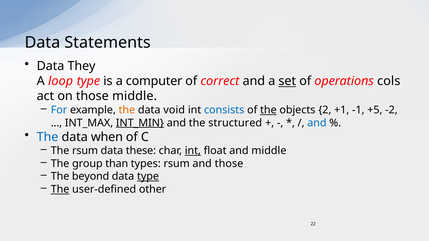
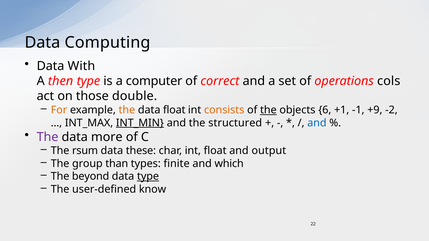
Statements: Statements -> Computing
They: They -> With
loop: loop -> then
set underline: present -> none
those middle: middle -> double
For colour: blue -> orange
data void: void -> float
consists colour: blue -> orange
2: 2 -> 6
+5: +5 -> +9
The at (48, 137) colour: blue -> purple
when: when -> more
int at (193, 151) underline: present -> none
and middle: middle -> output
types rsum: rsum -> finite
and those: those -> which
The at (60, 190) underline: present -> none
other: other -> know
